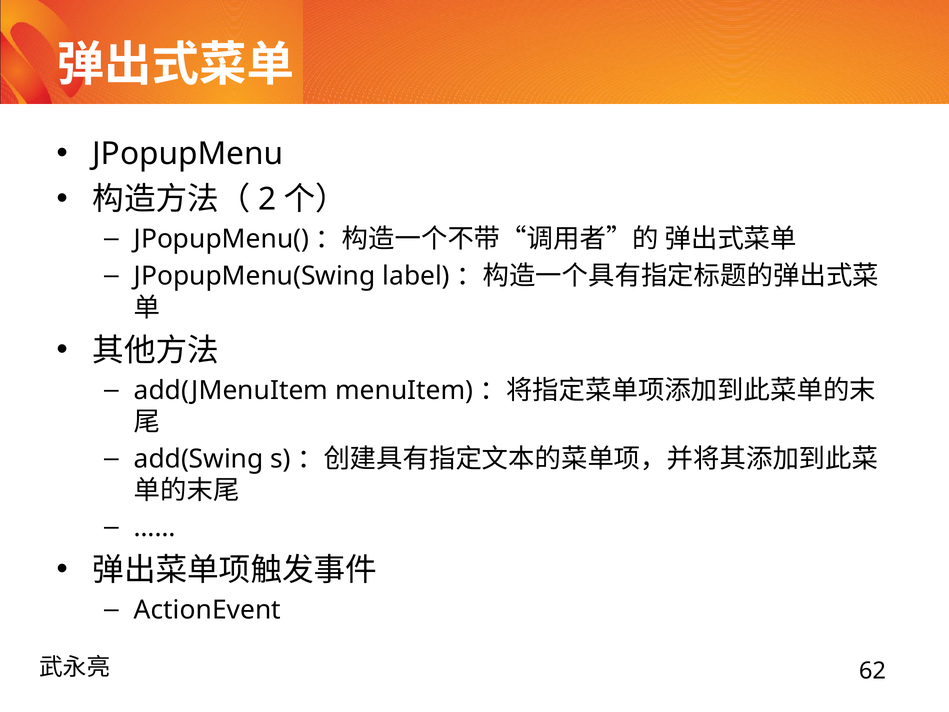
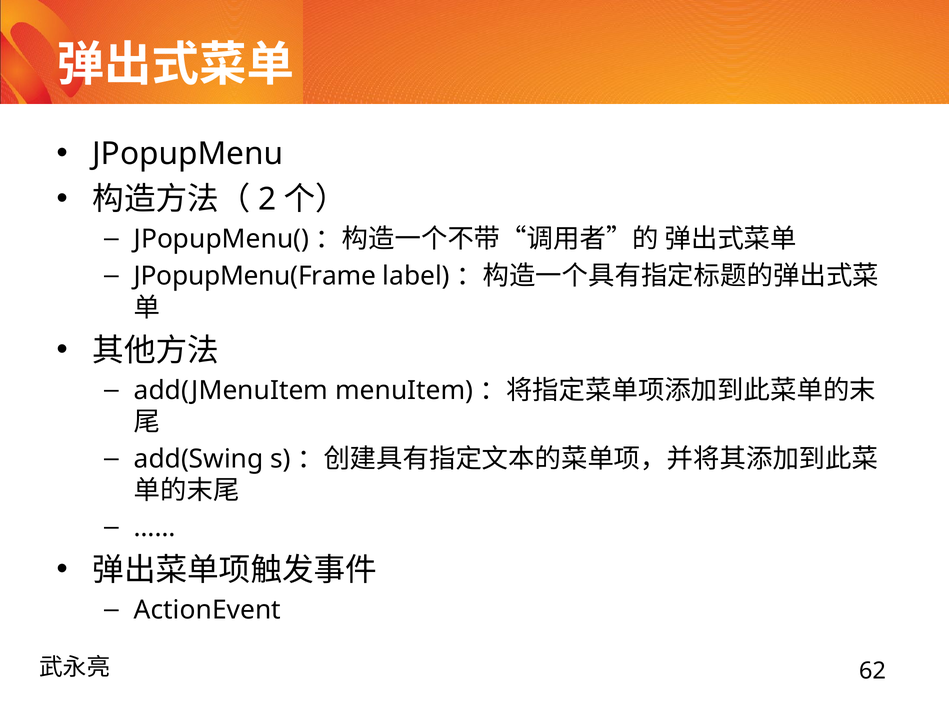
JPopupMenu(Swing: JPopupMenu(Swing -> JPopupMenu(Frame
